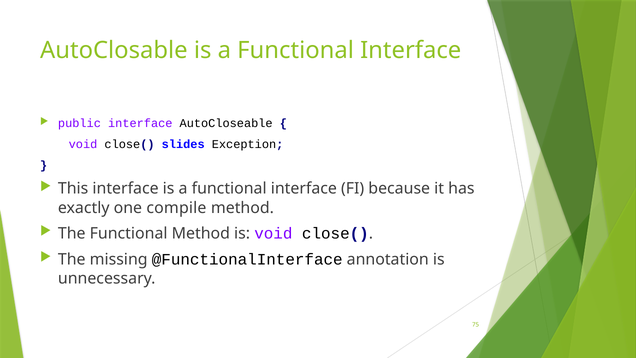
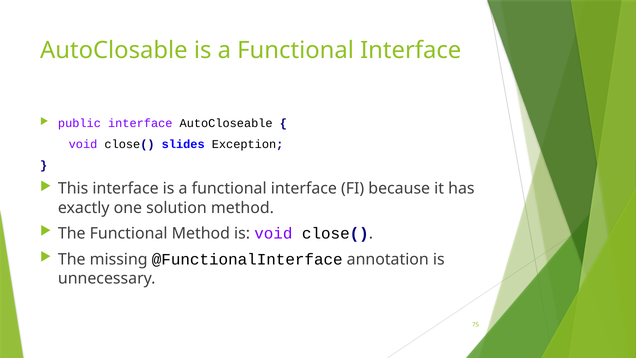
compile: compile -> solution
